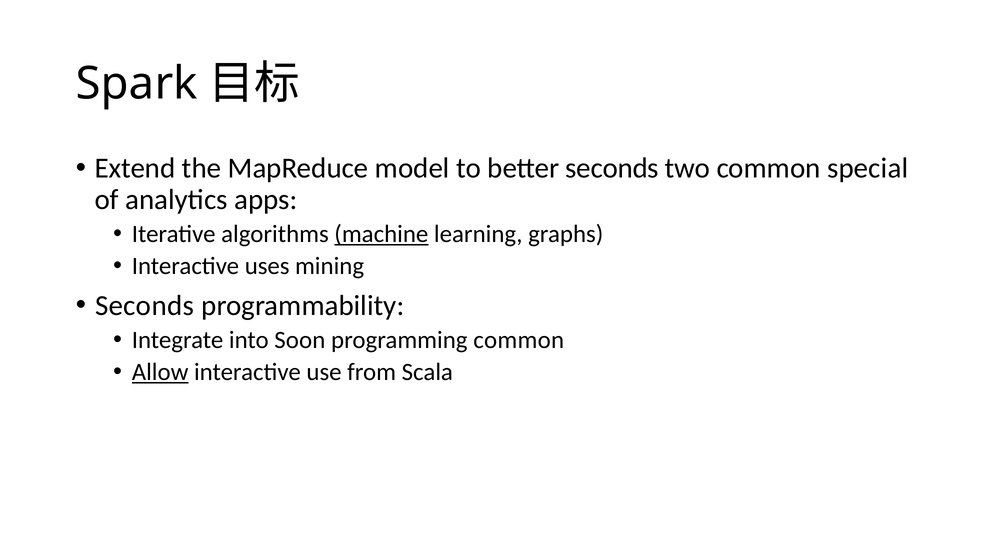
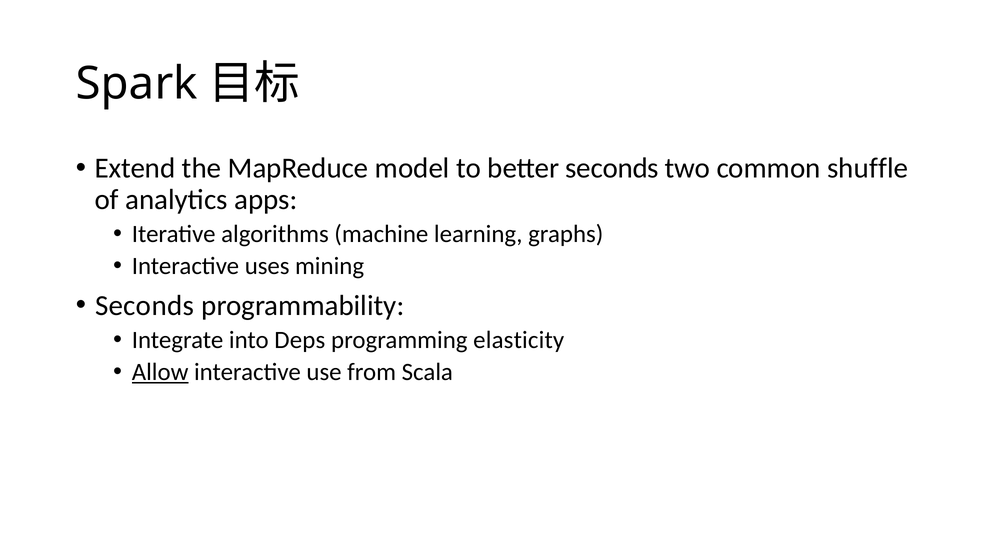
special: special -> shuffle
machine underline: present -> none
Soon: Soon -> Deps
programming common: common -> elasticity
